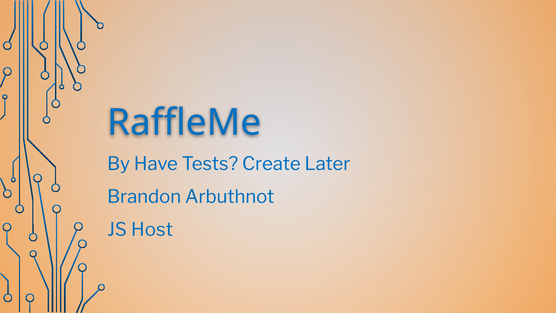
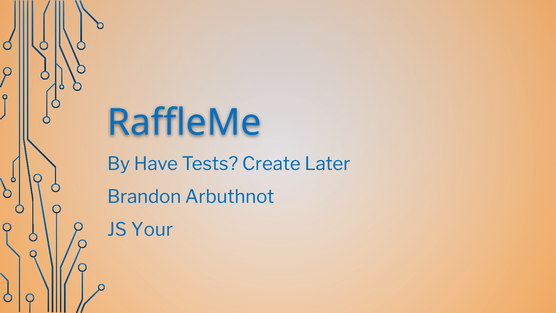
Host: Host -> Your
